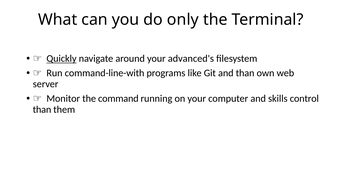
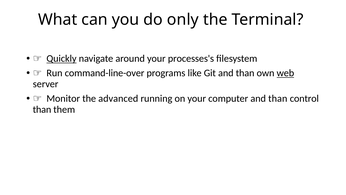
advanced's: advanced's -> processes's
command-line-with: command-line-with -> command-line-over
web underline: none -> present
command: command -> advanced
computer and skills: skills -> than
